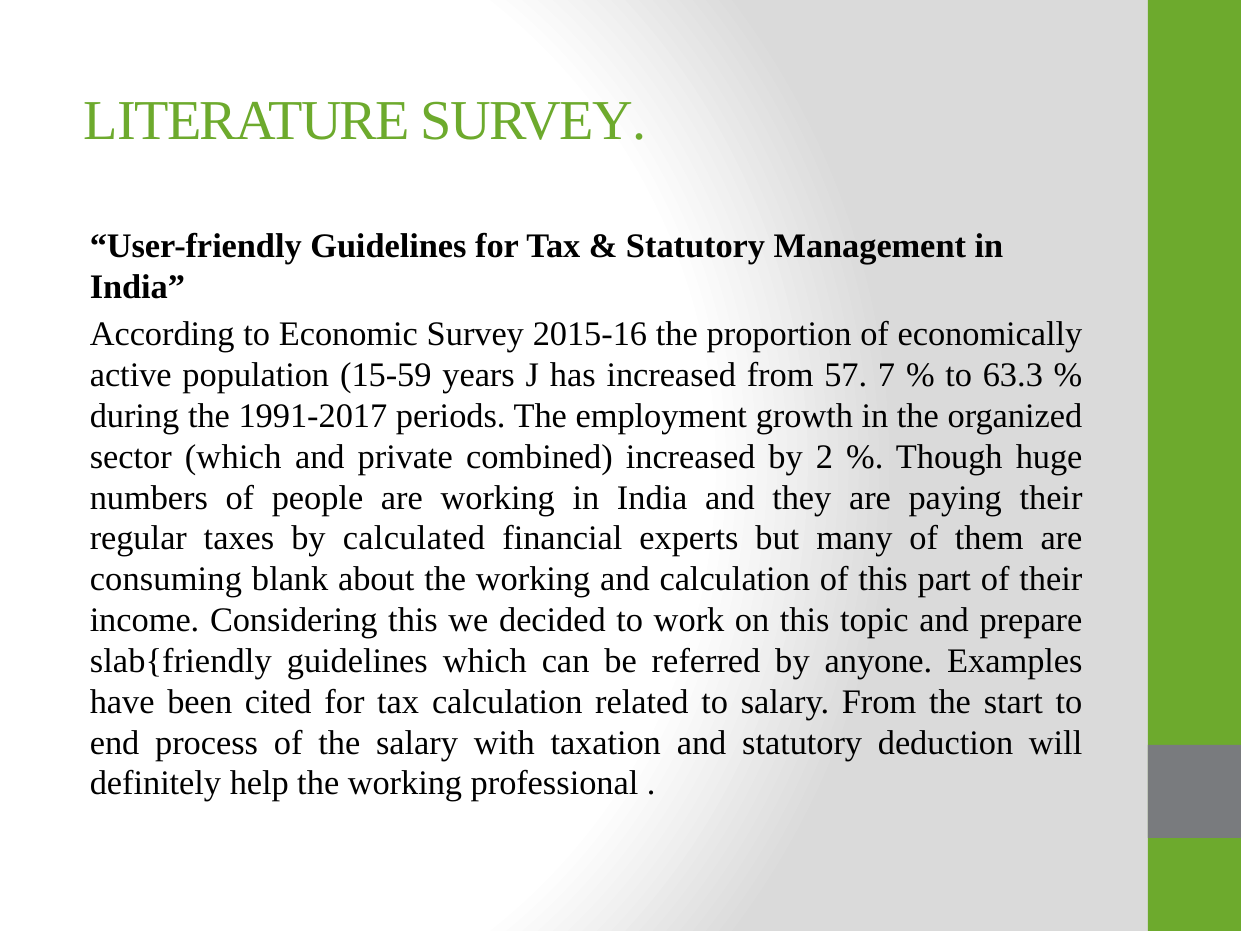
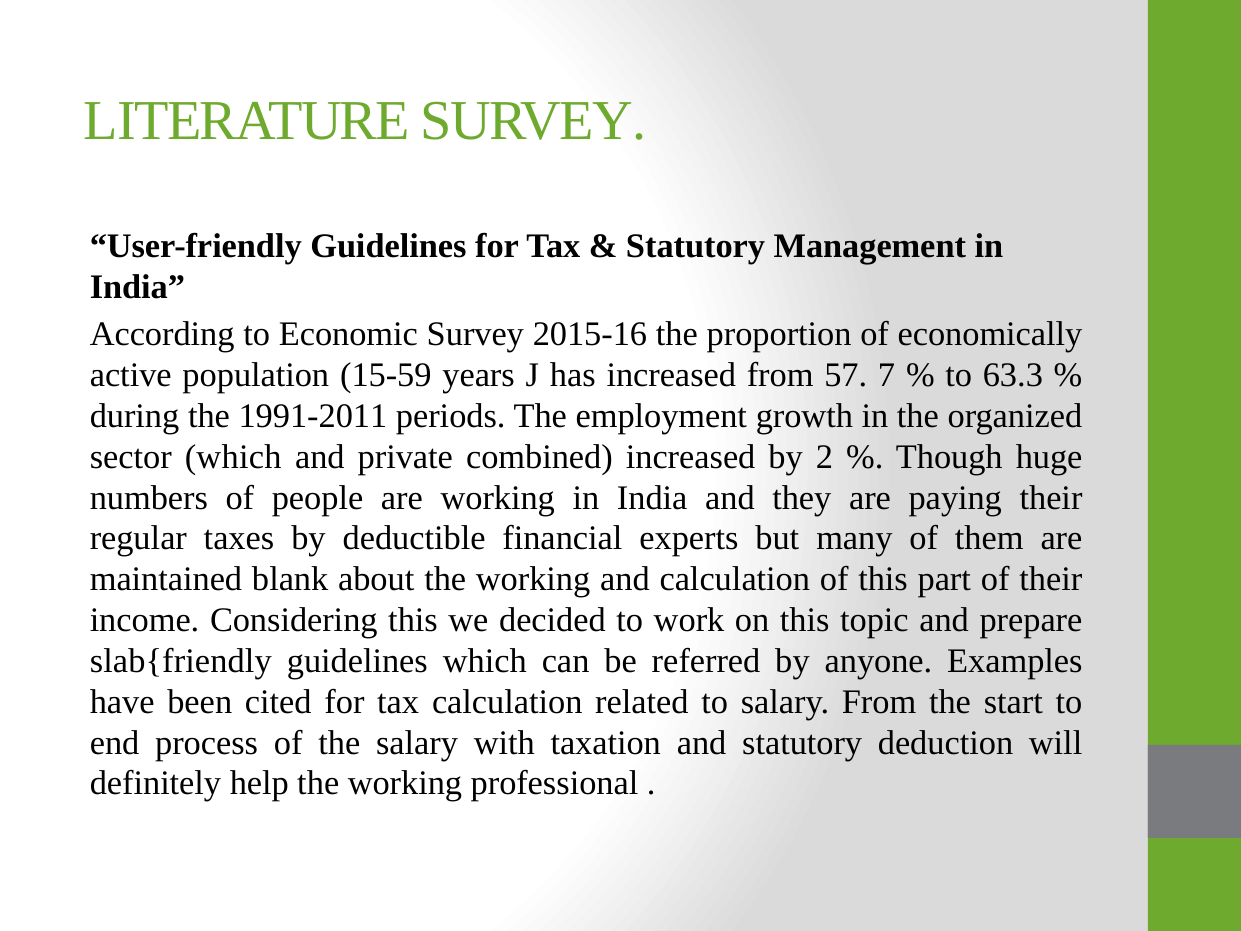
1991-2017: 1991-2017 -> 1991-2011
calculated: calculated -> deductible
consuming: consuming -> maintained
